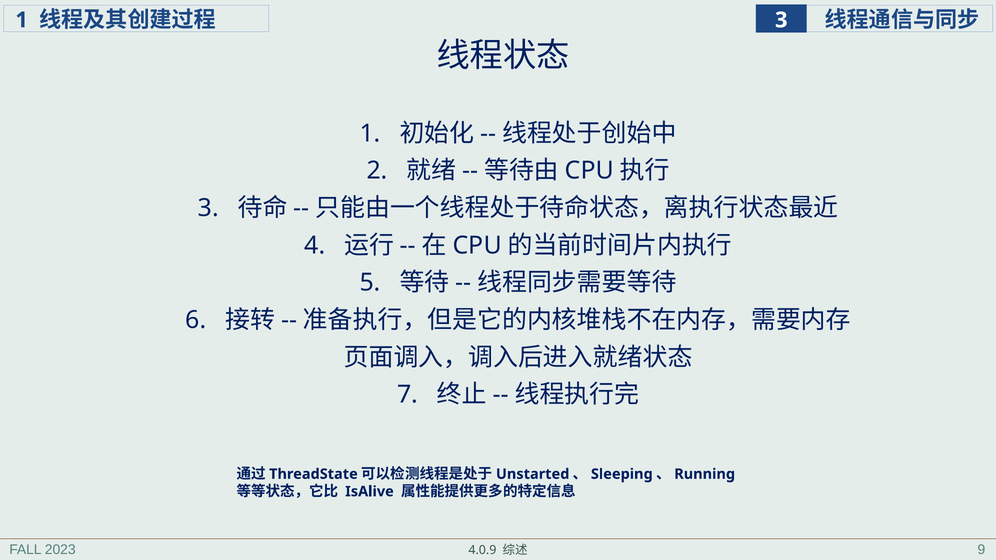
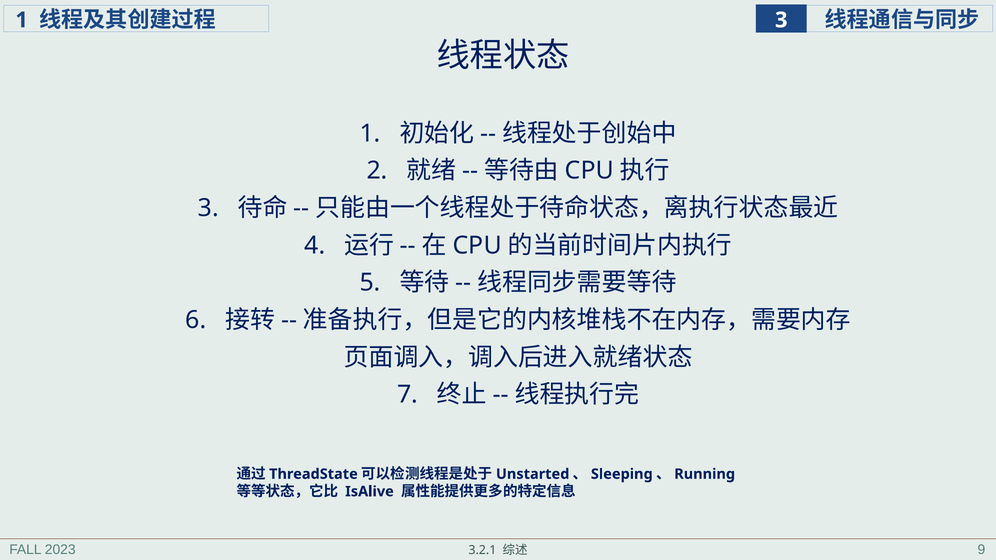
4.0.9: 4.0.9 -> 3.2.1
